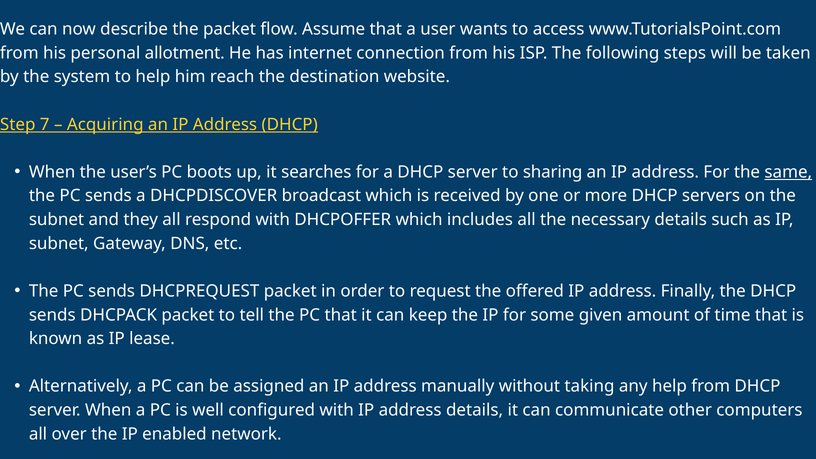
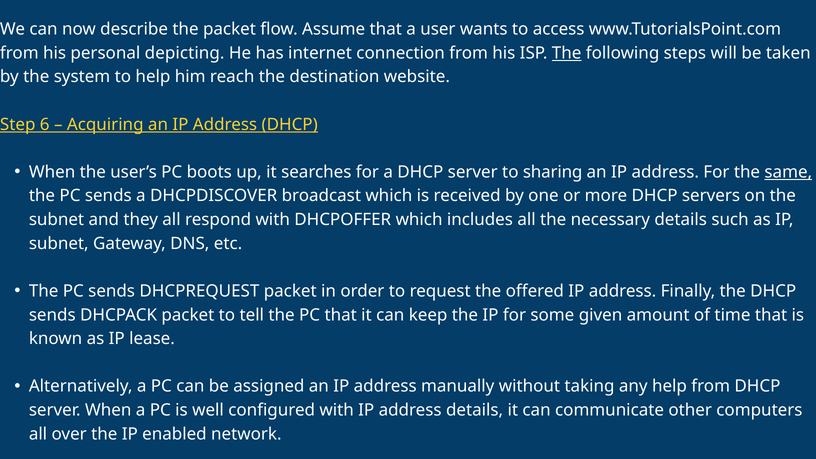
allotment: allotment -> depicting
The at (567, 53) underline: none -> present
7: 7 -> 6
